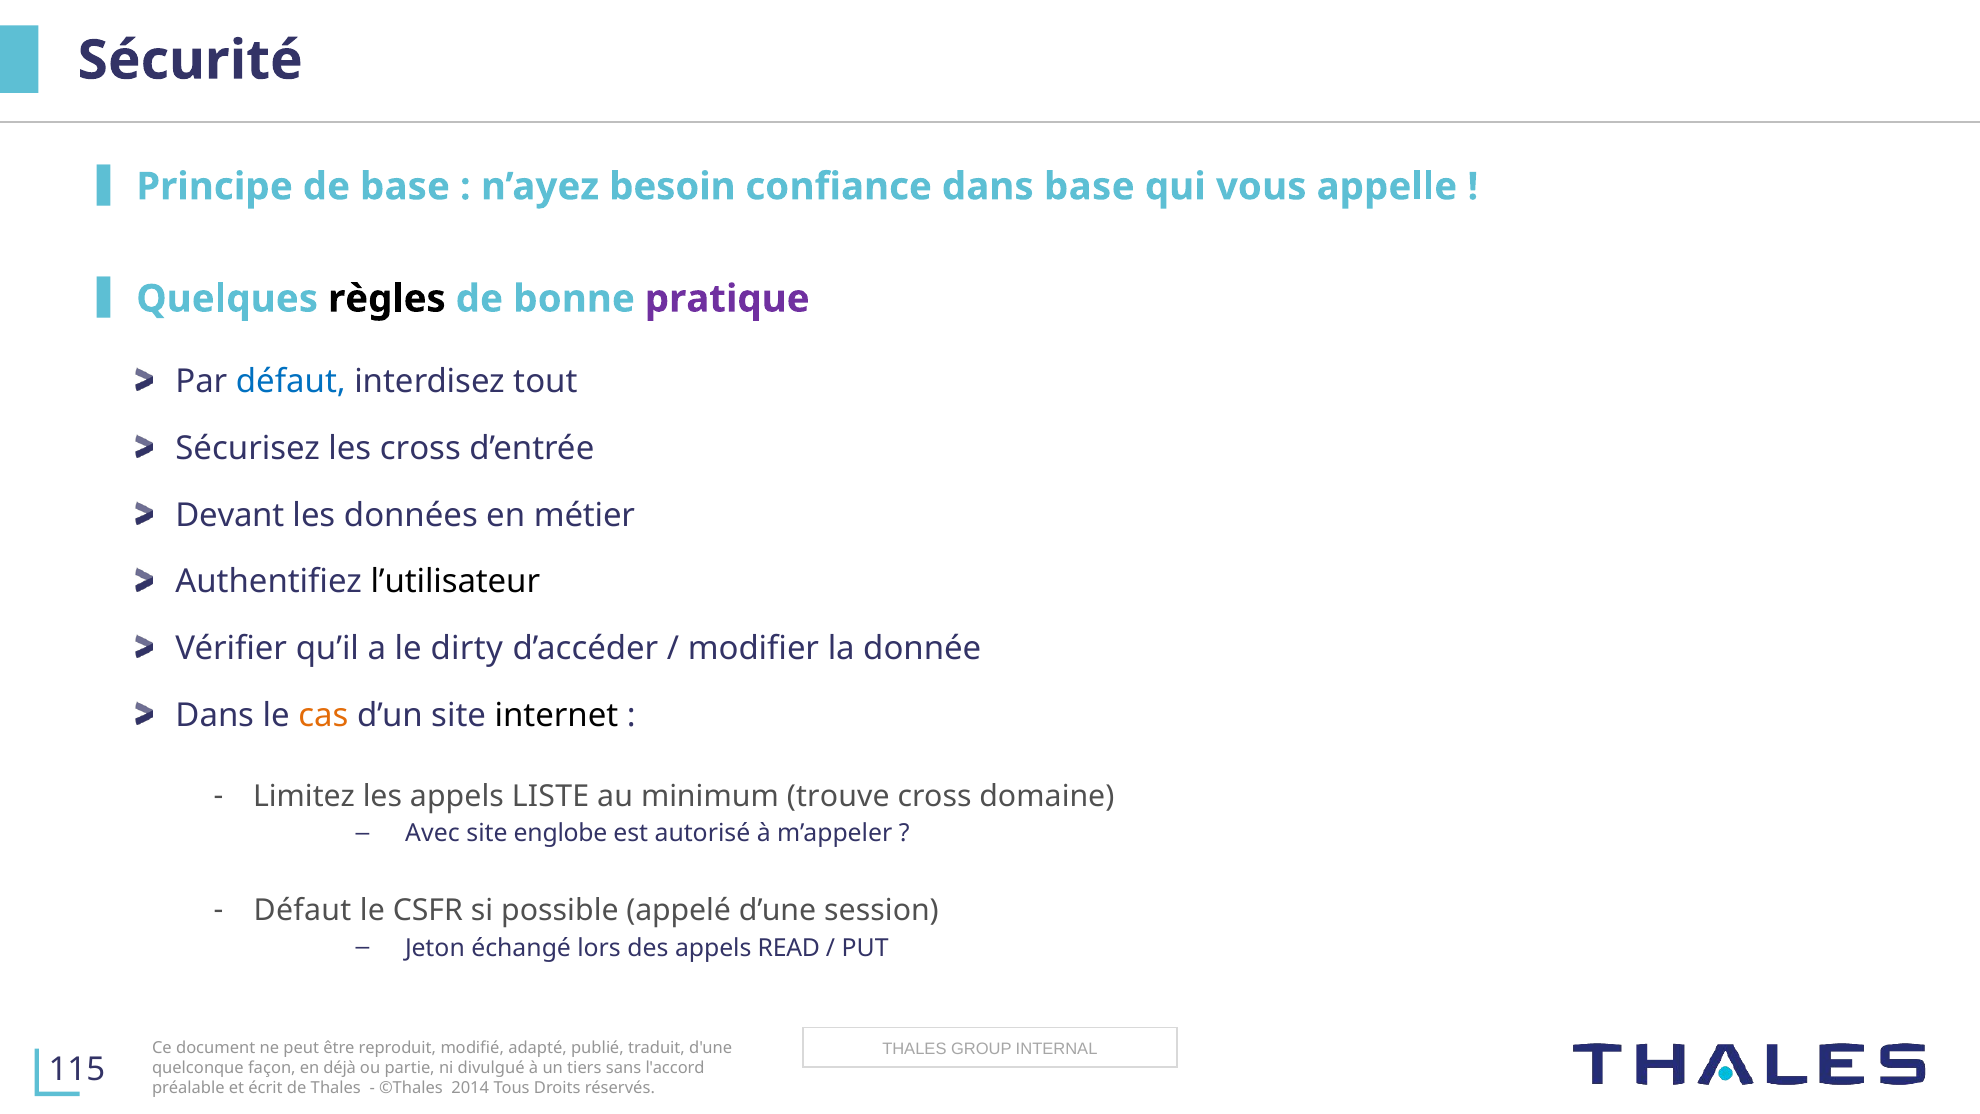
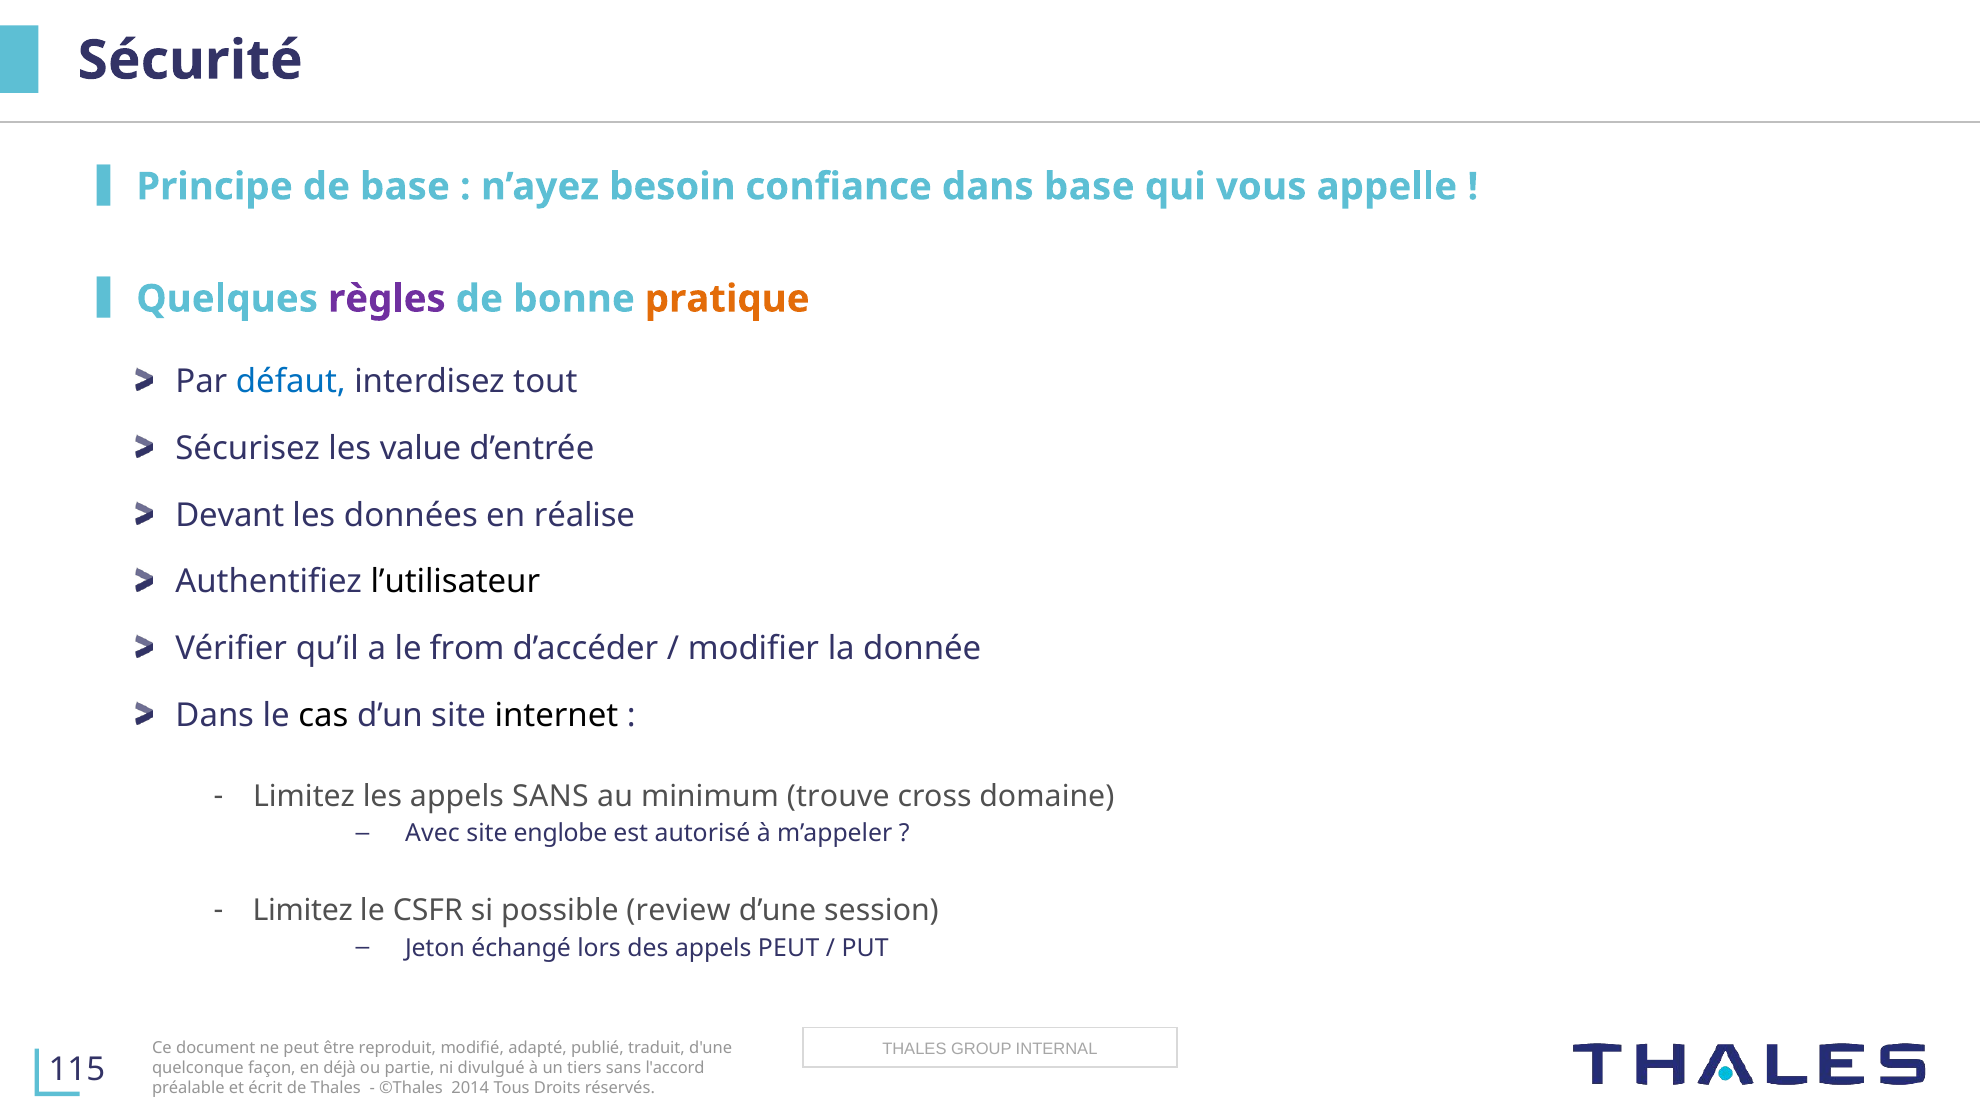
règles colour: black -> purple
pratique colour: purple -> orange
les cross: cross -> value
métier: métier -> réalise
dirty: dirty -> from
cas colour: orange -> black
appels LISTE: LISTE -> SANS
Défaut at (302, 910): Défaut -> Limitez
appelé: appelé -> review
appels READ: READ -> PEUT
